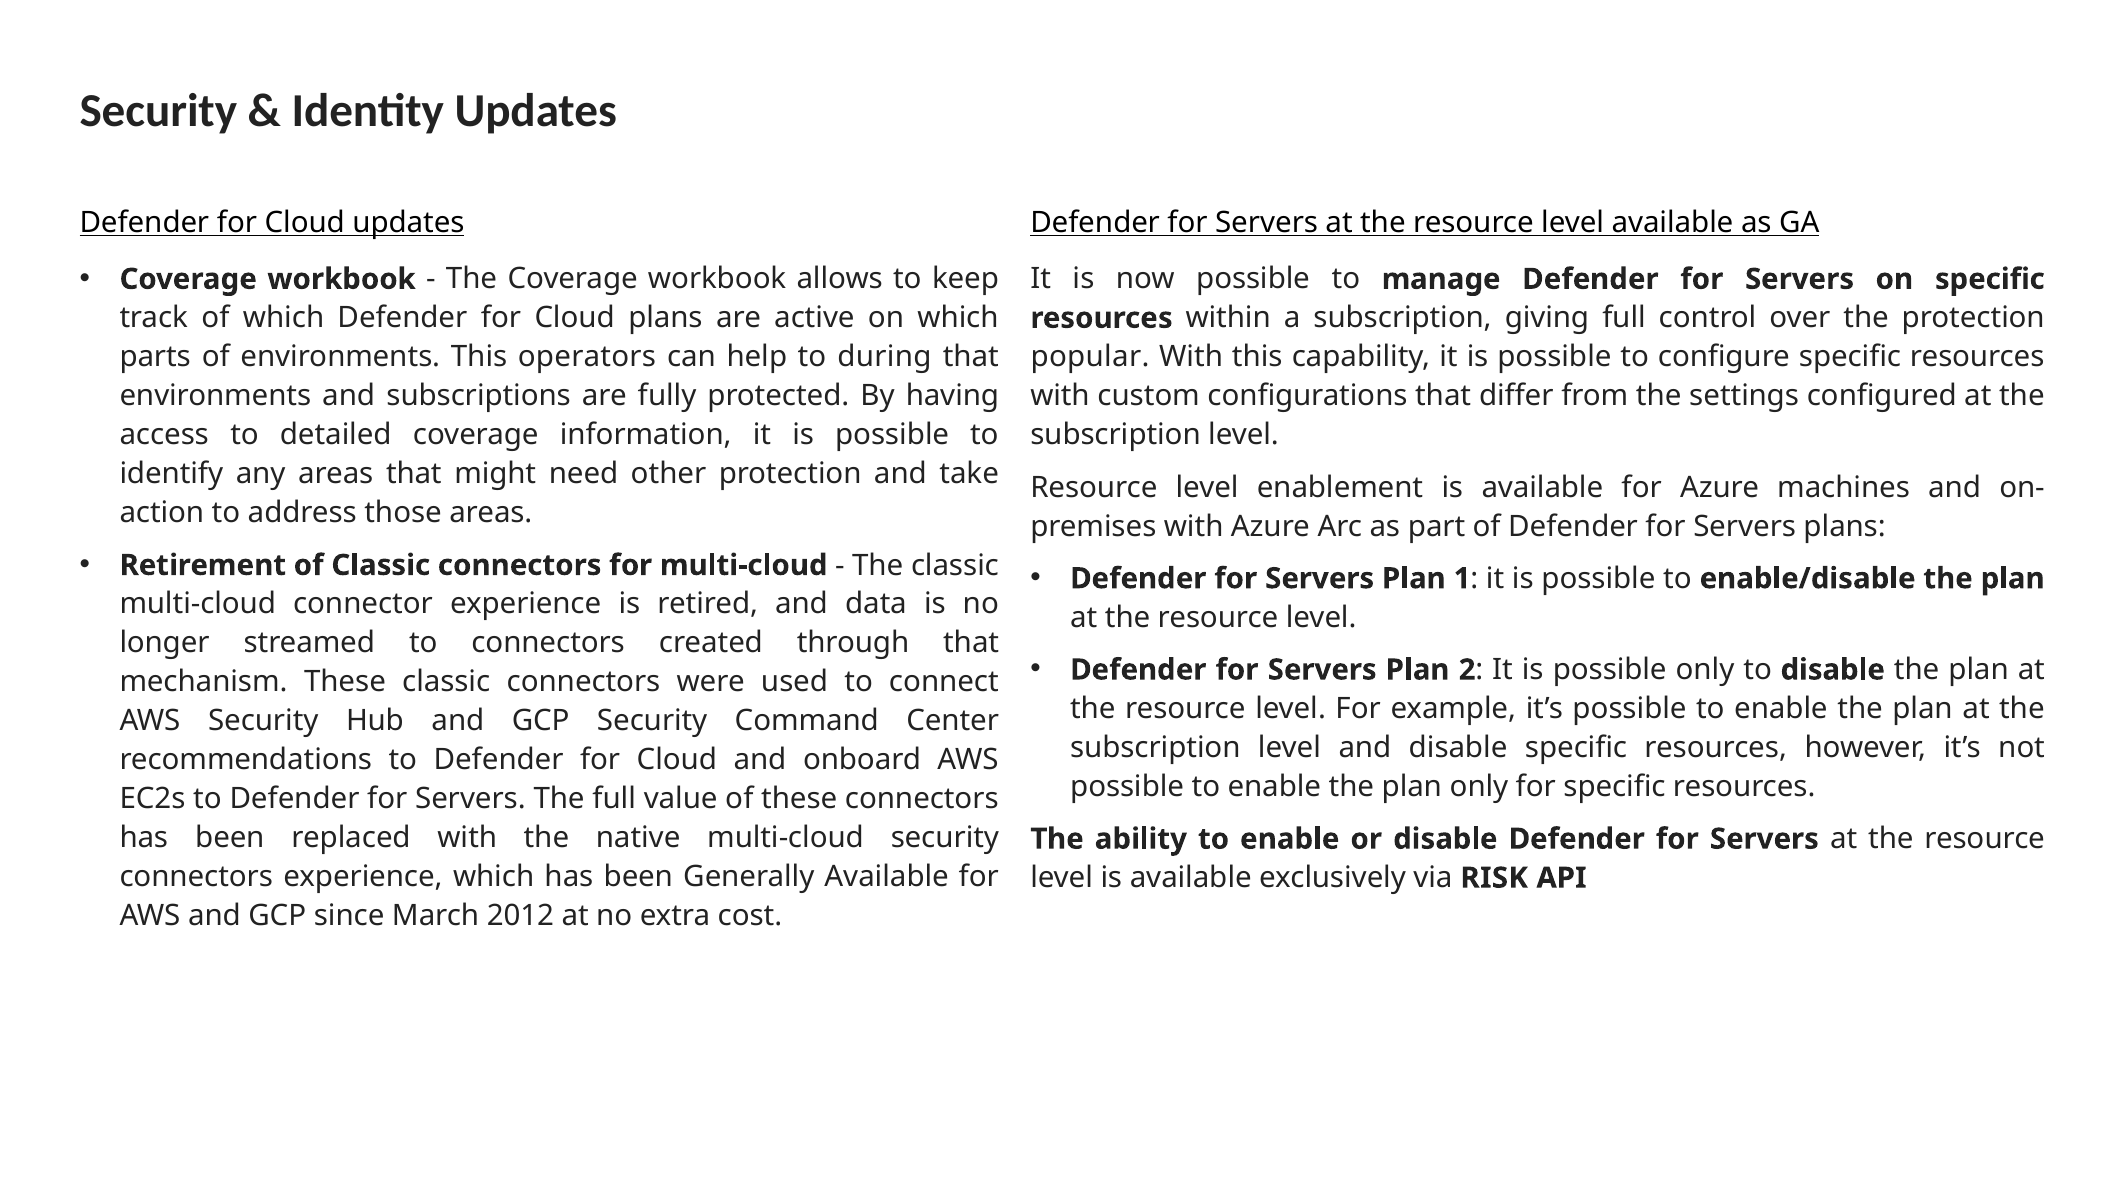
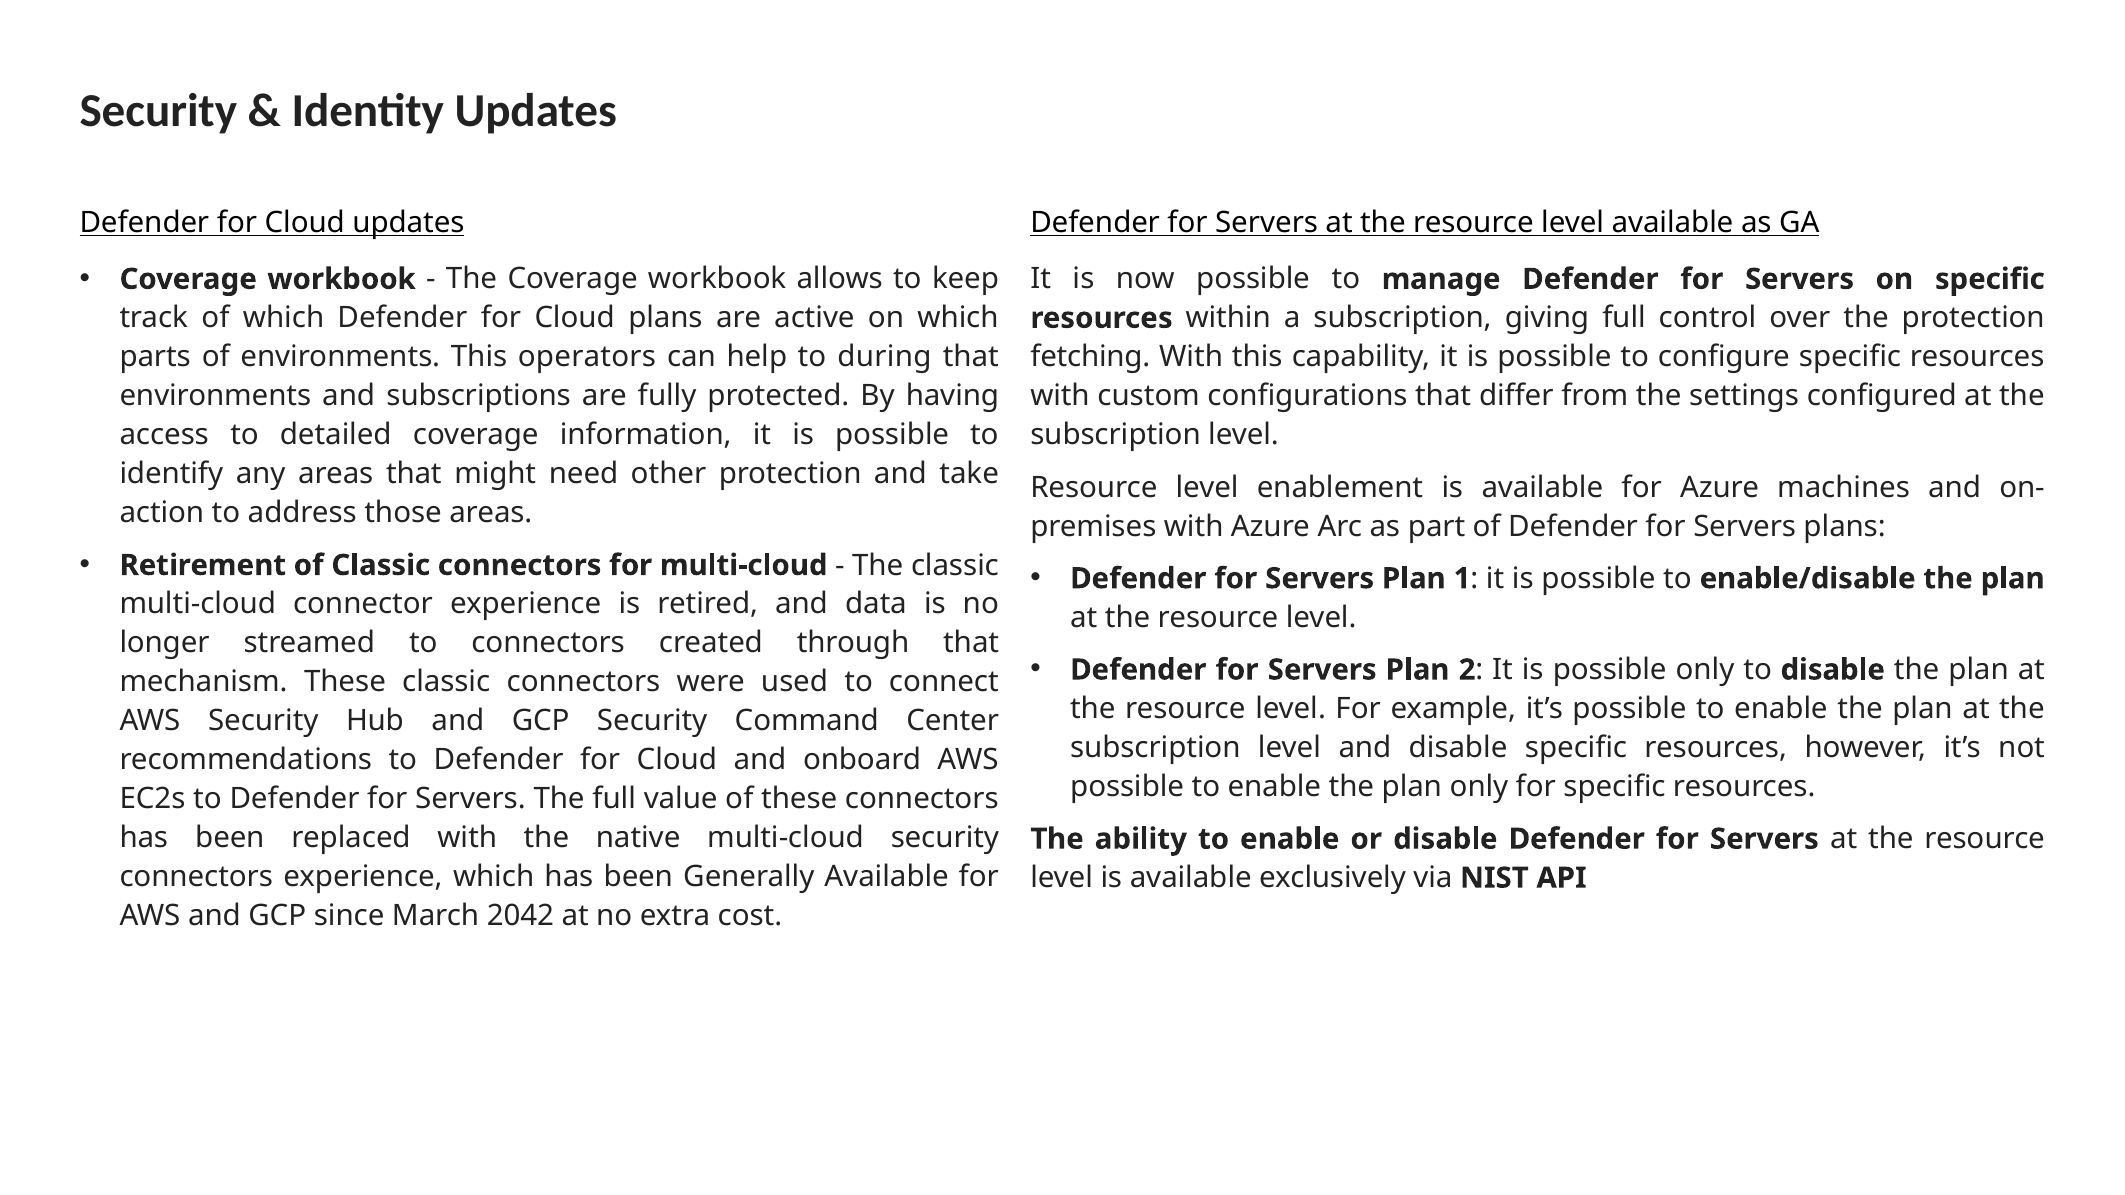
popular: popular -> fetching
RISK: RISK -> NIST
2012: 2012 -> 2042
